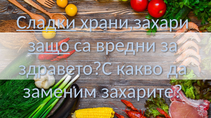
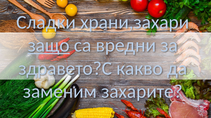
Сладки underline: present -> none
